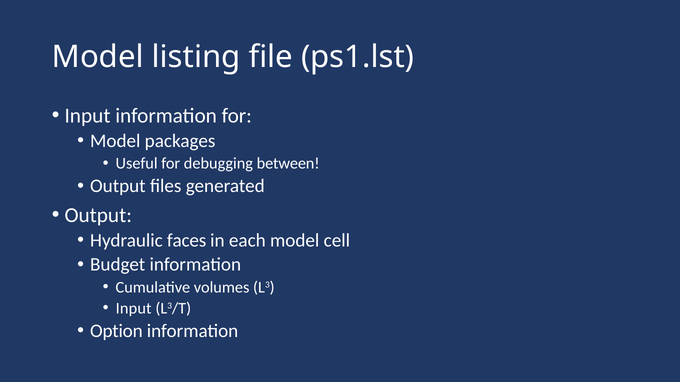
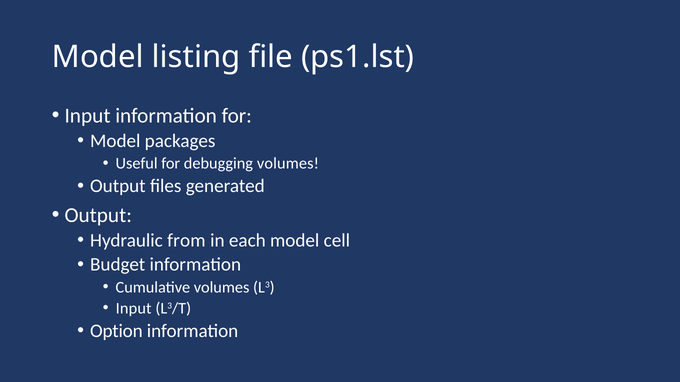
debugging between: between -> volumes
faces: faces -> from
